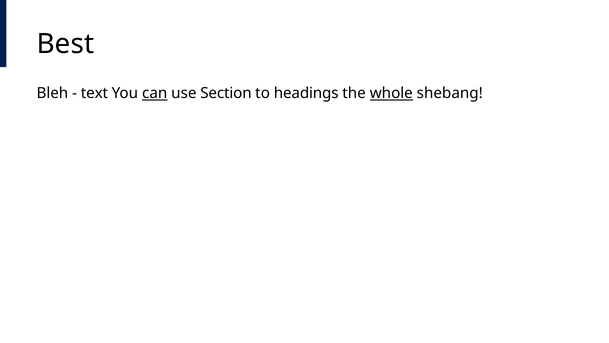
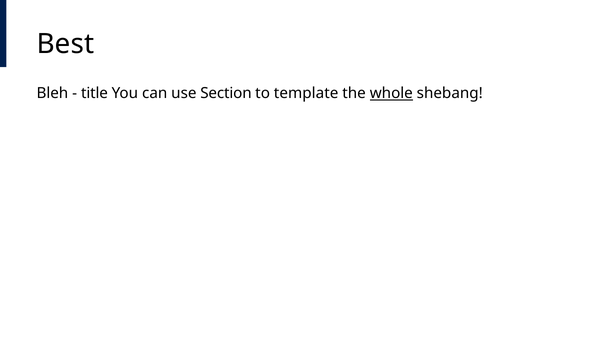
text: text -> title
can underline: present -> none
headings: headings -> template
